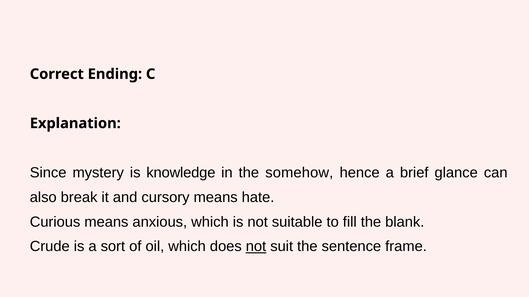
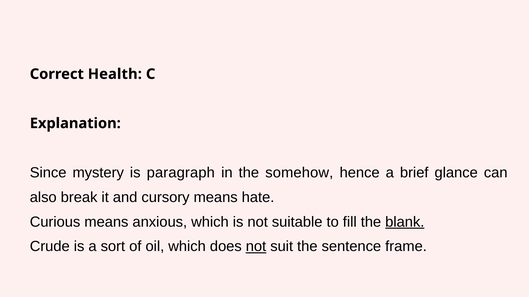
Ending: Ending -> Health
knowledge: knowledge -> paragraph
blank underline: none -> present
